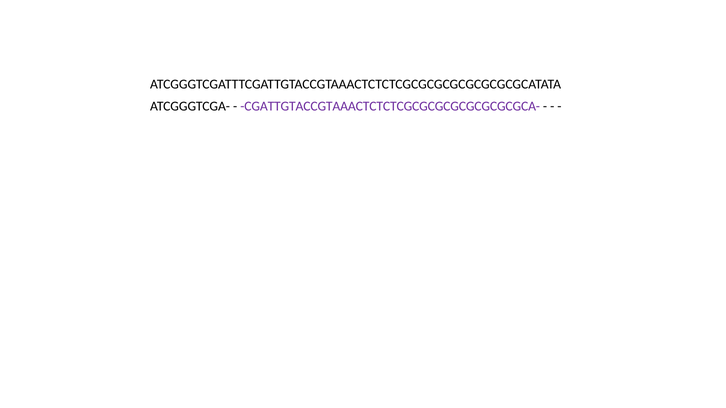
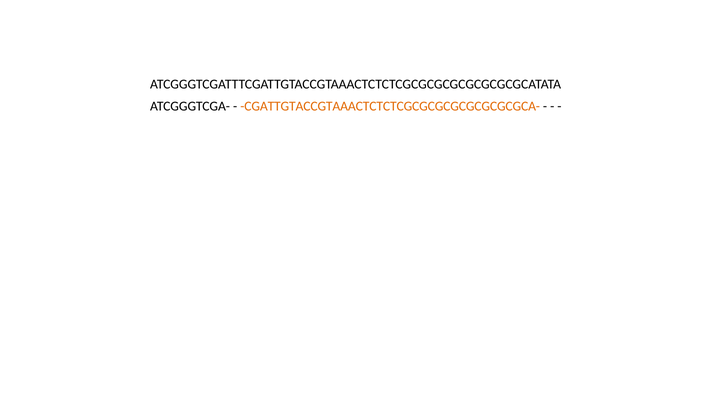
CGATTGTACCGTAAACTCTCTCGCGCGCGCGCGCGCGCA- colour: purple -> orange
